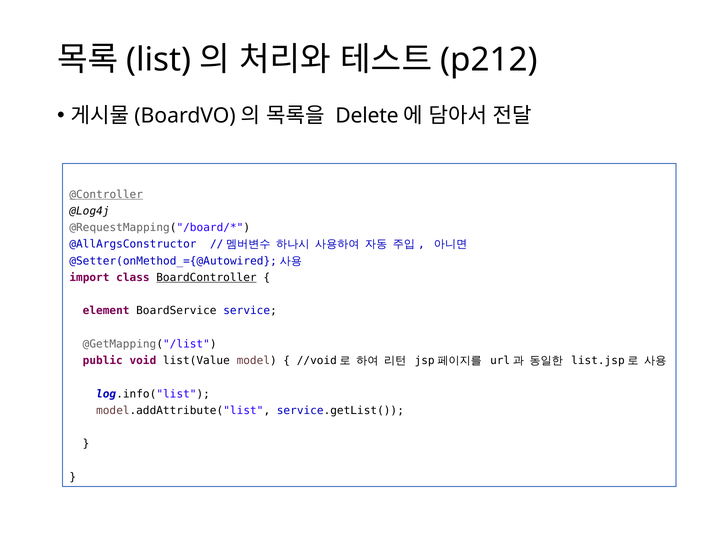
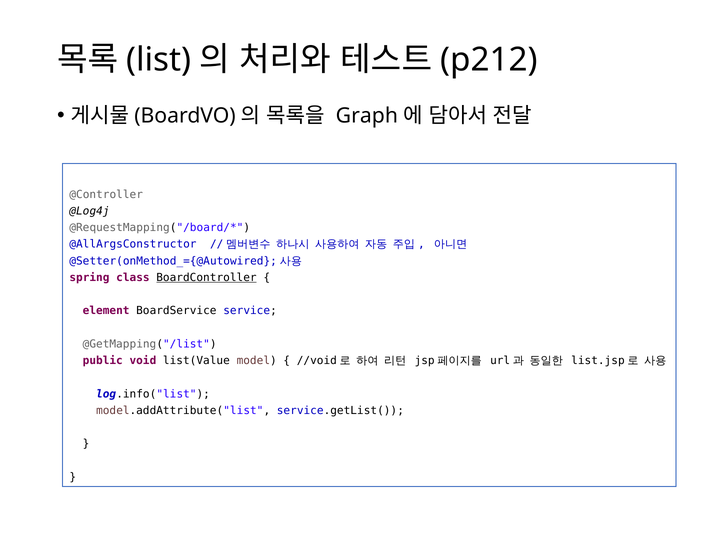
Delete: Delete -> Graph
@Controller underline: present -> none
import: import -> spring
